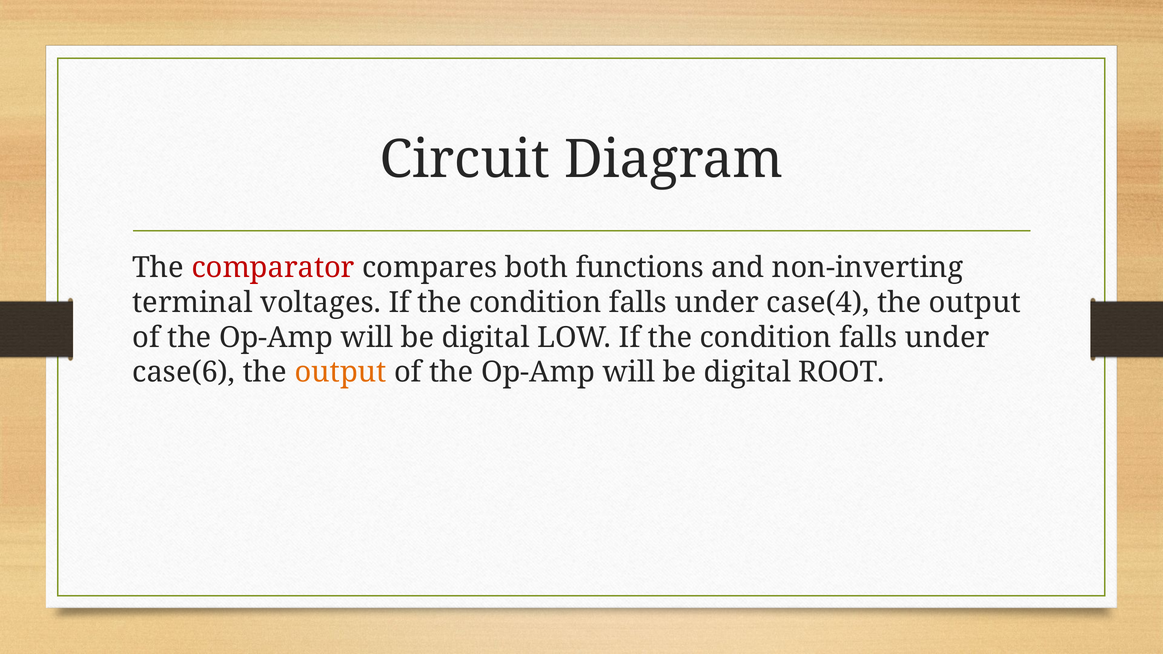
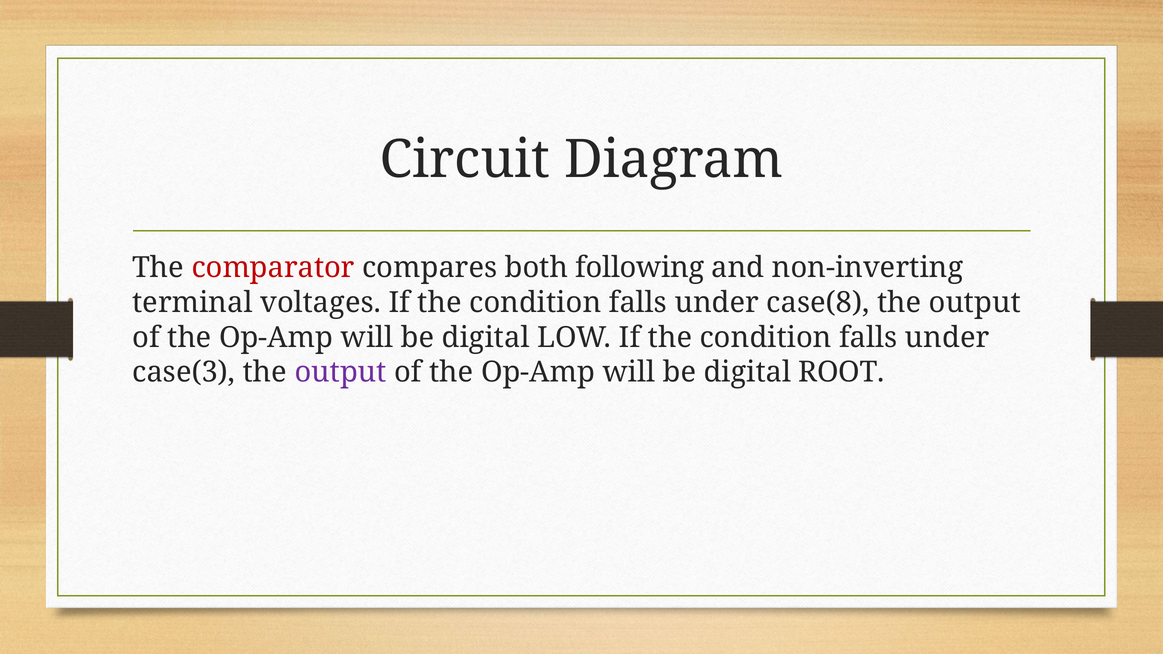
functions: functions -> following
case(4: case(4 -> case(8
case(6: case(6 -> case(3
output at (341, 372) colour: orange -> purple
